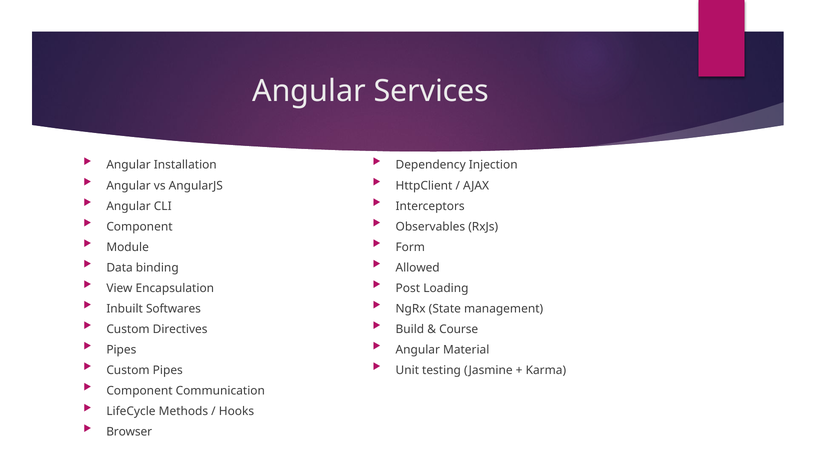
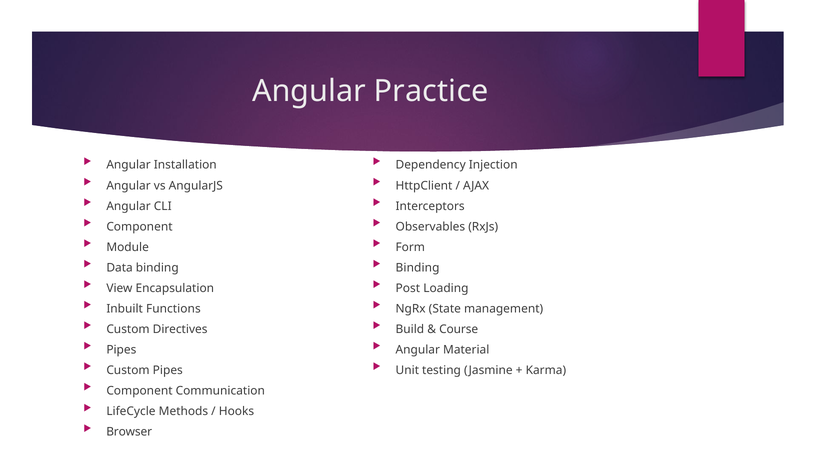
Services: Services -> Practice
Allowed at (418, 268): Allowed -> Binding
Softwares: Softwares -> Functions
